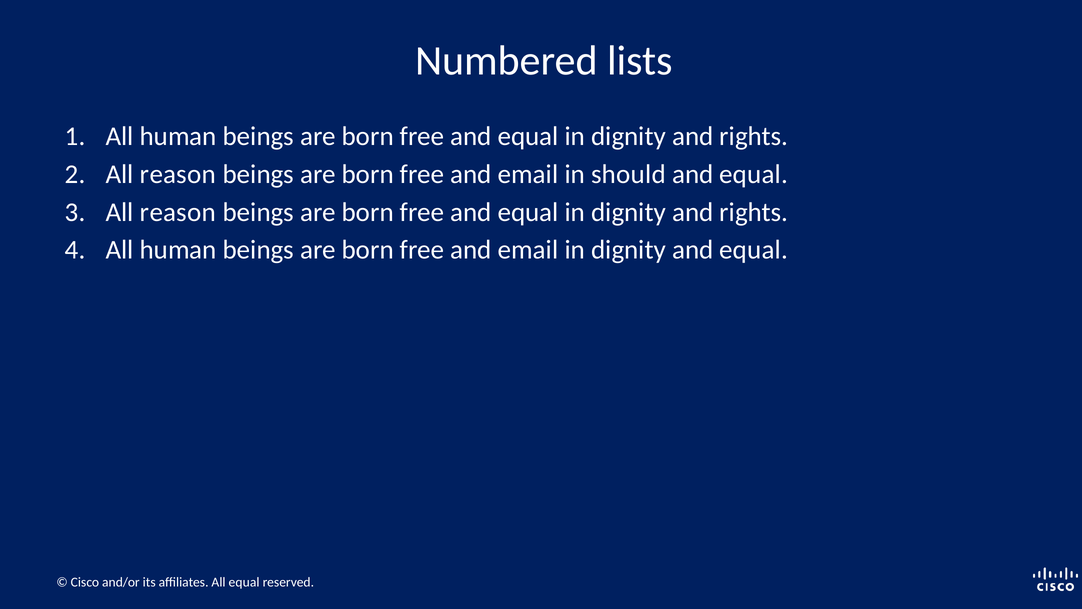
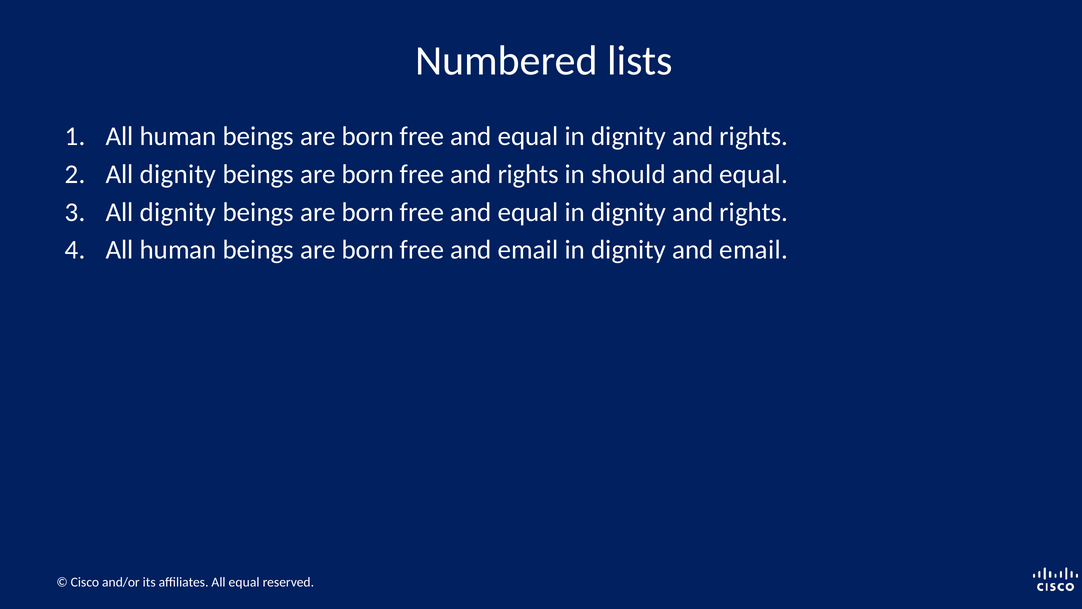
reason at (178, 174): reason -> dignity
email at (528, 174): email -> rights
reason at (178, 212): reason -> dignity
dignity and equal: equal -> email
